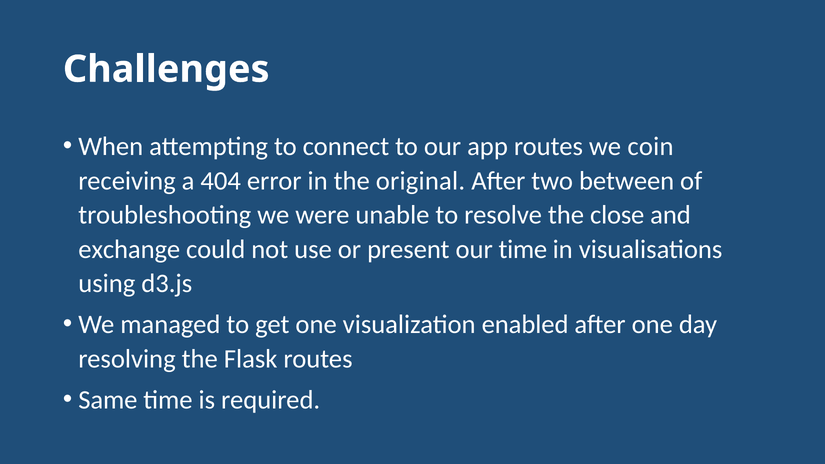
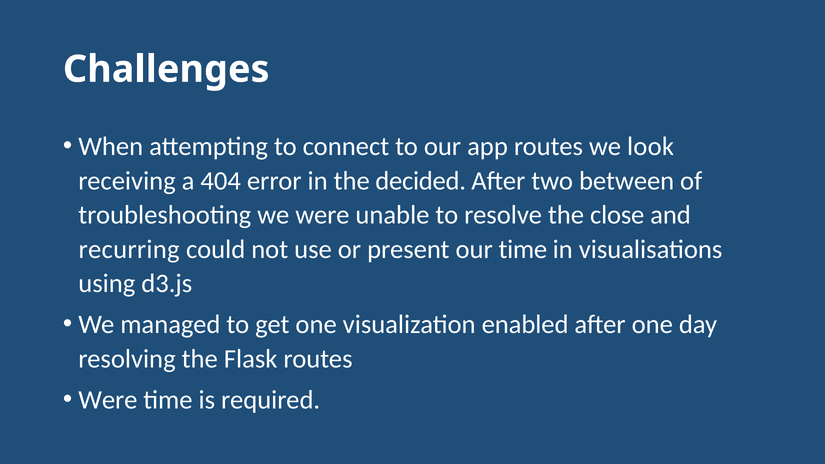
coin: coin -> look
original: original -> decided
exchange: exchange -> recurring
Same at (108, 400): Same -> Were
